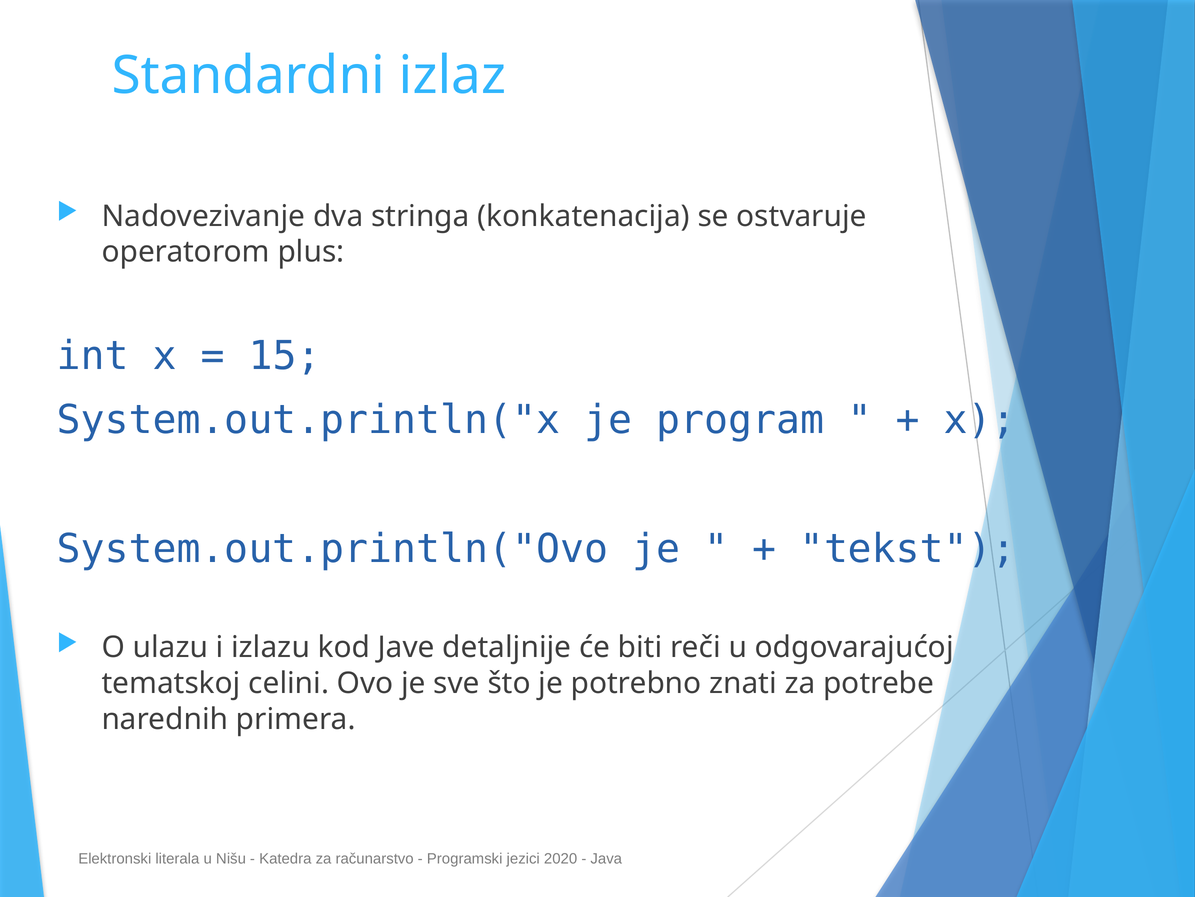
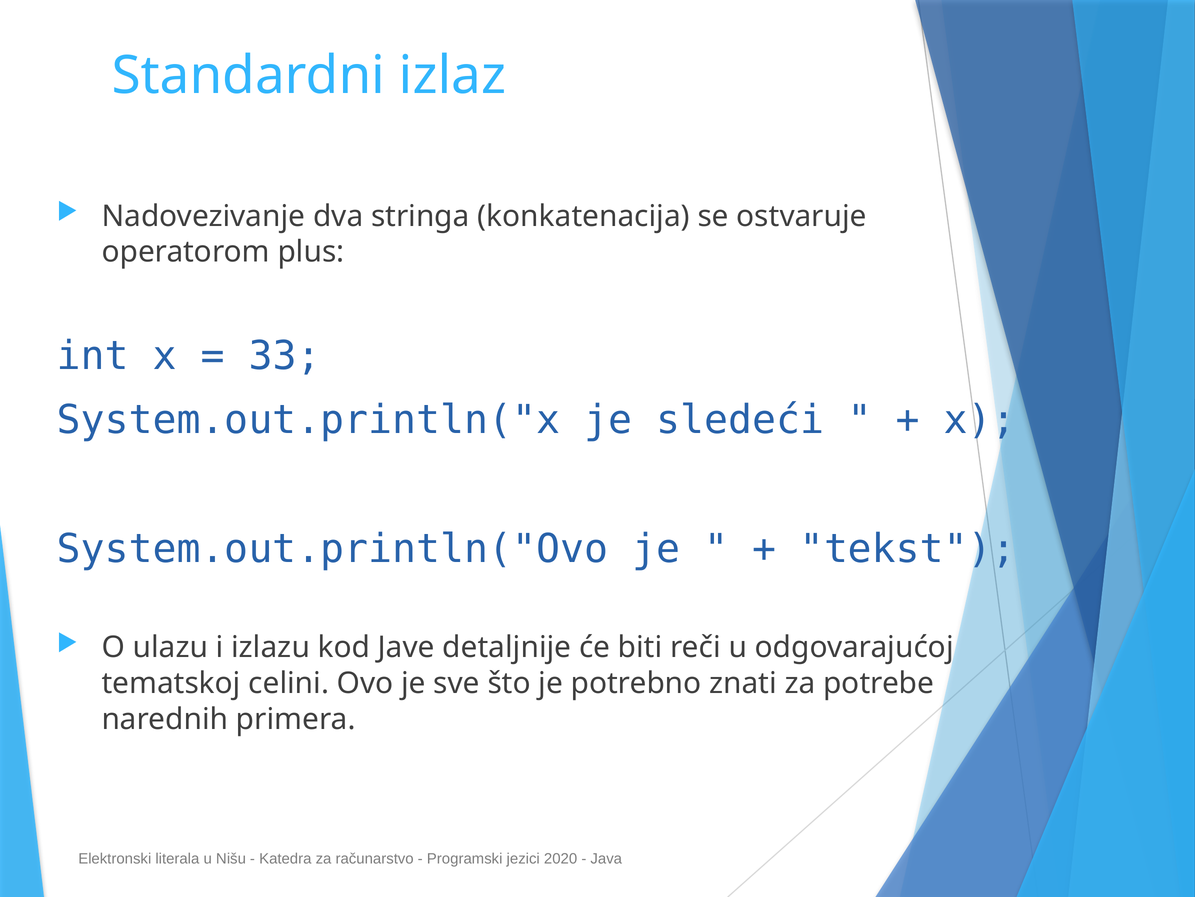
15: 15 -> 33
program: program -> sledeći
